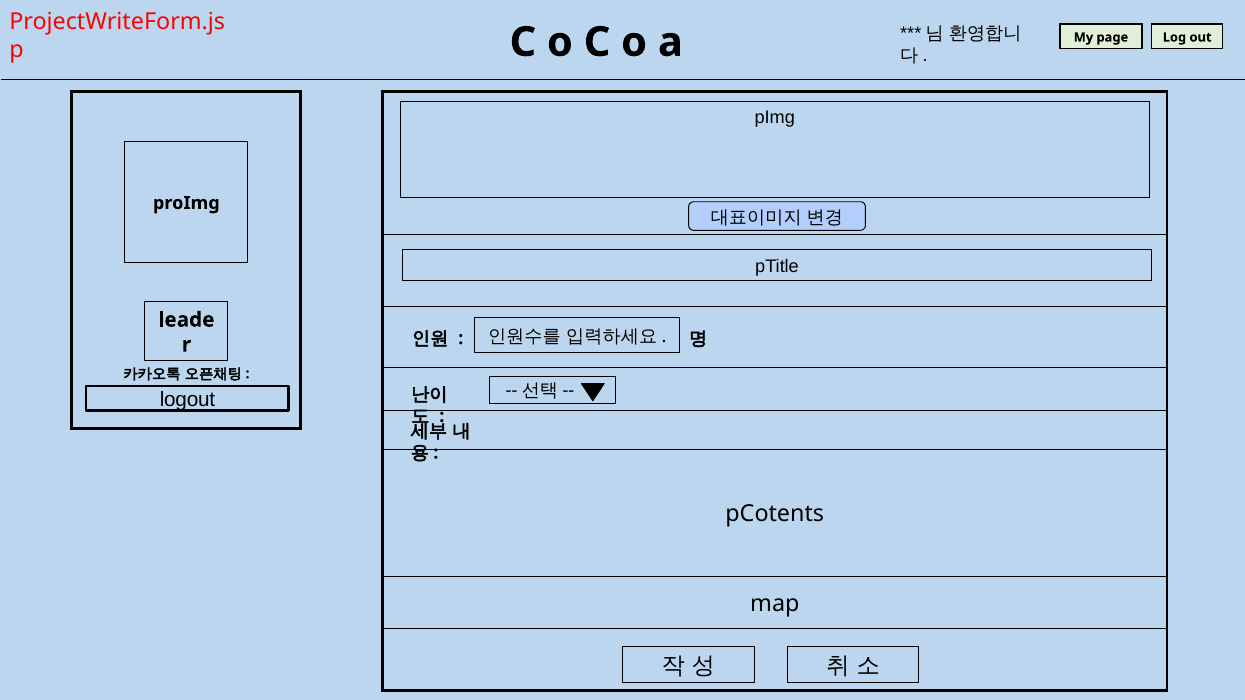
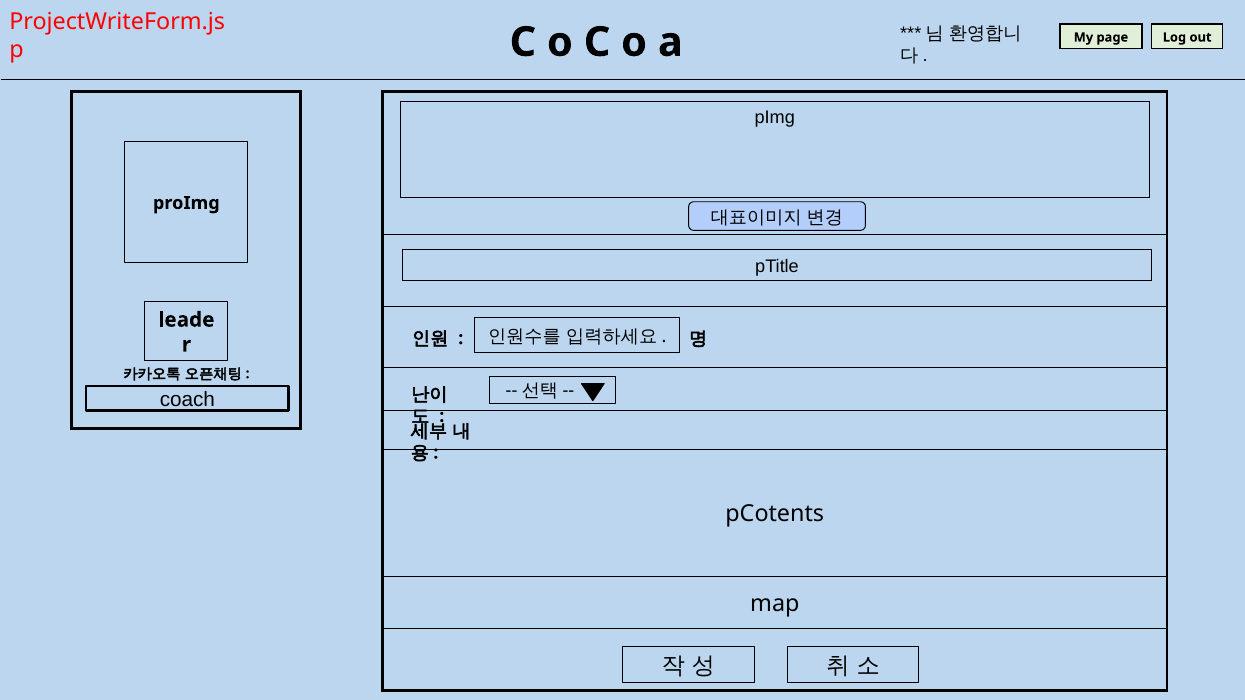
logout: logout -> coach
